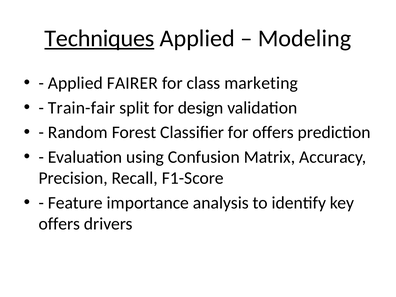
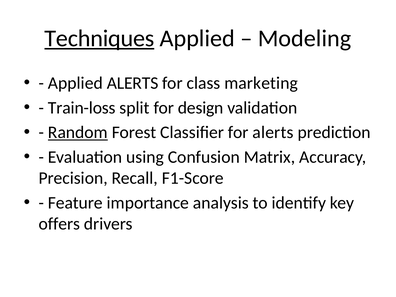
Applied FAIRER: FAIRER -> ALERTS
Train-fair: Train-fair -> Train-loss
Random underline: none -> present
for offers: offers -> alerts
